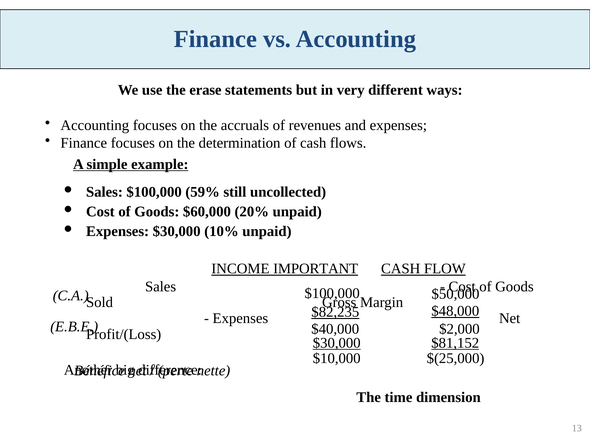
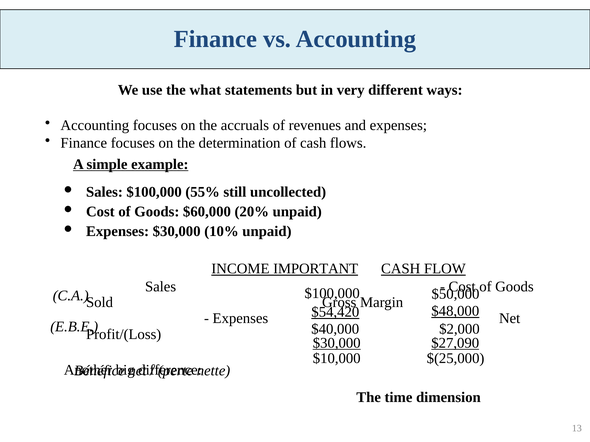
erase: erase -> what
59%: 59% -> 55%
$82,235: $82,235 -> $54,420
$81,152: $81,152 -> $27,090
